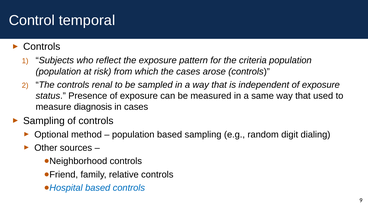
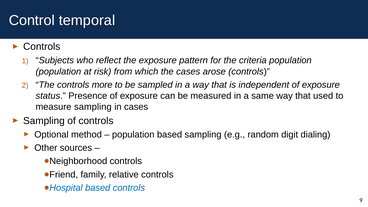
renal: renal -> more
measure diagnosis: diagnosis -> sampling
